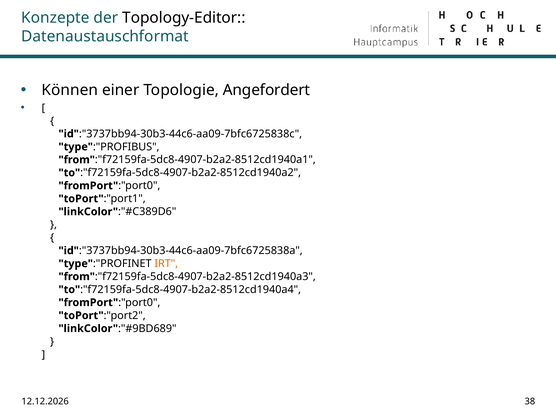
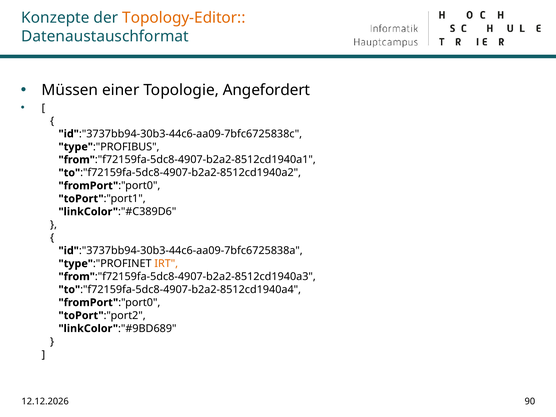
Topology-Editor colour: black -> orange
Können: Können -> Müssen
38: 38 -> 90
